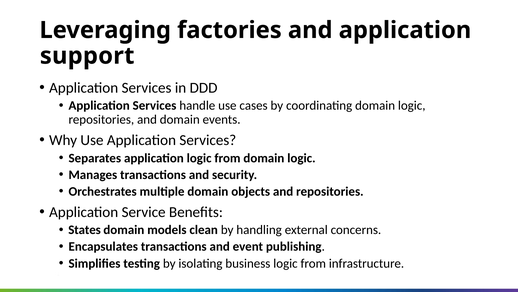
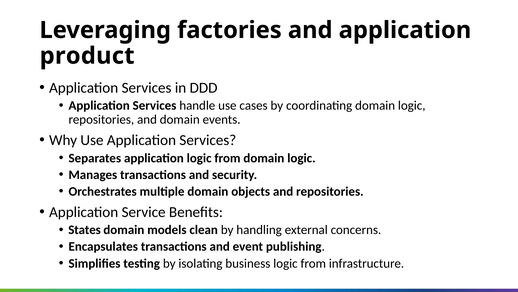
support: support -> product
